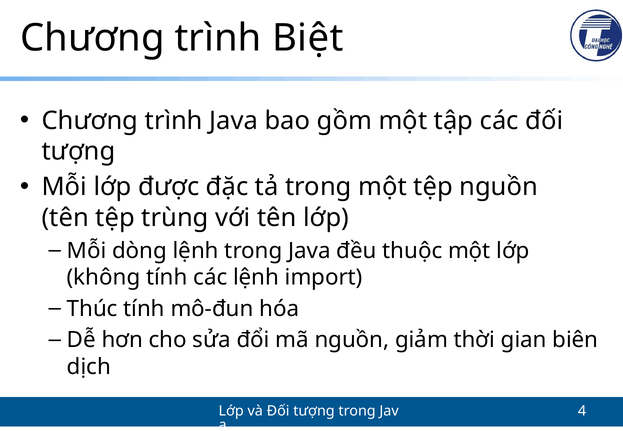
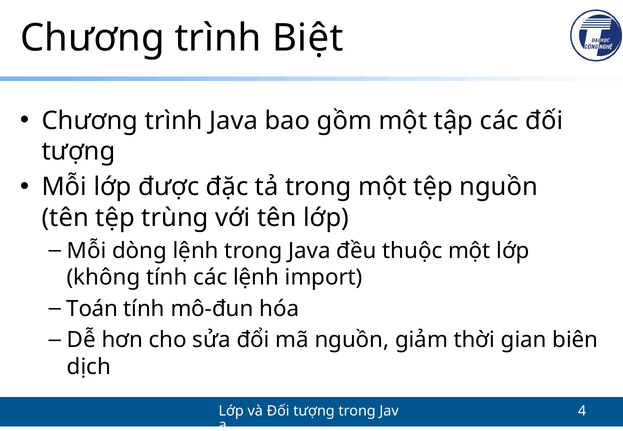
Thúc: Thúc -> Toán
